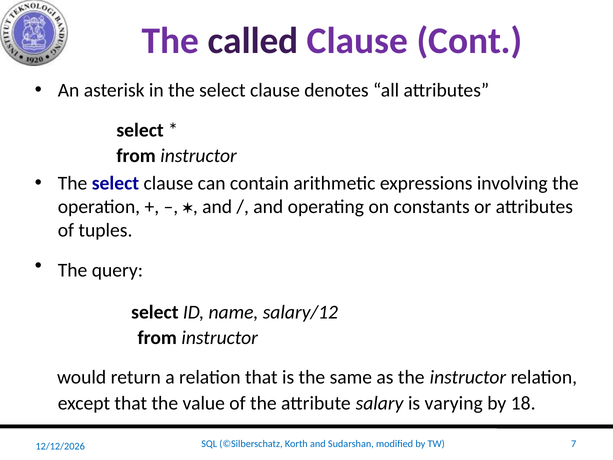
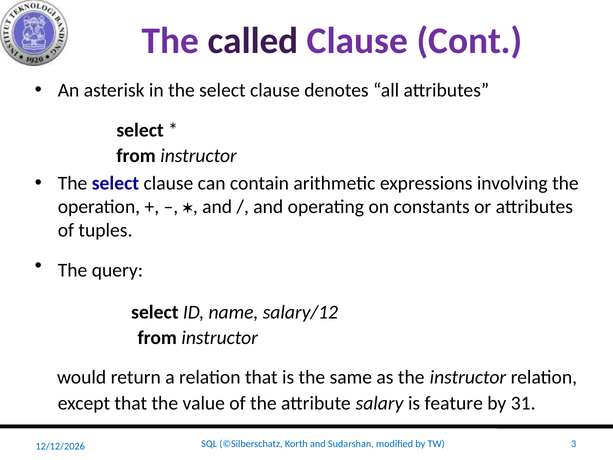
varying: varying -> feature
18: 18 -> 31
7: 7 -> 3
